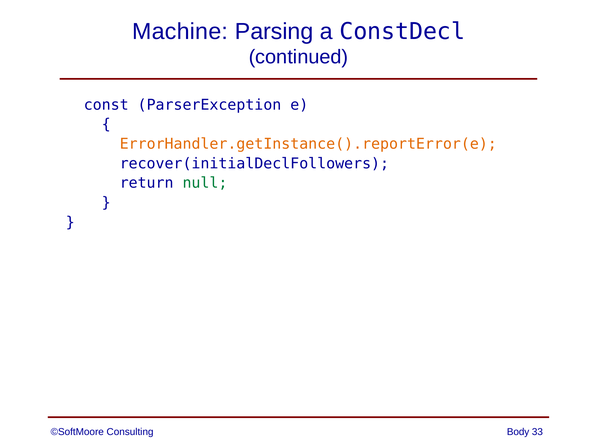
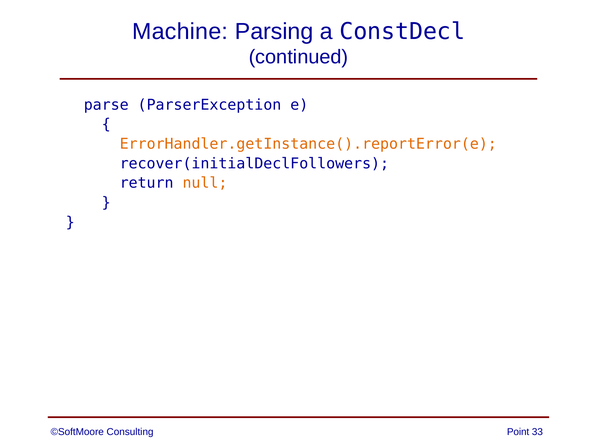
const: const -> parse
null colour: green -> orange
Body: Body -> Point
